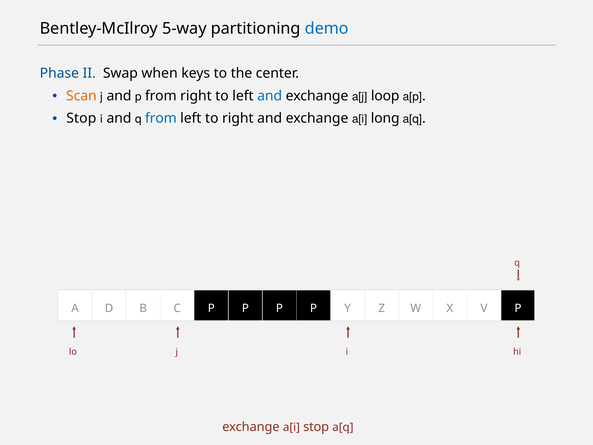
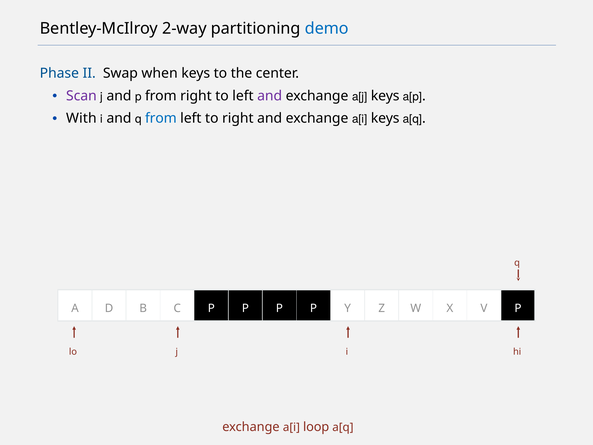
5-way: 5-way -> 2-way
Scan colour: orange -> purple
and at (270, 96) colour: blue -> purple
a[j loop: loop -> keys
Stop at (81, 118): Stop -> With
a[i long: long -> keys
a[i stop: stop -> loop
